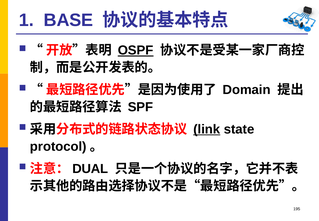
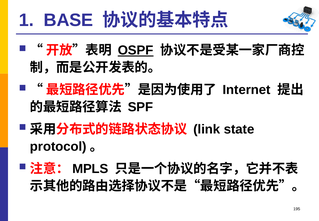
Domain: Domain -> Internet
link underline: present -> none
DUAL: DUAL -> MPLS
